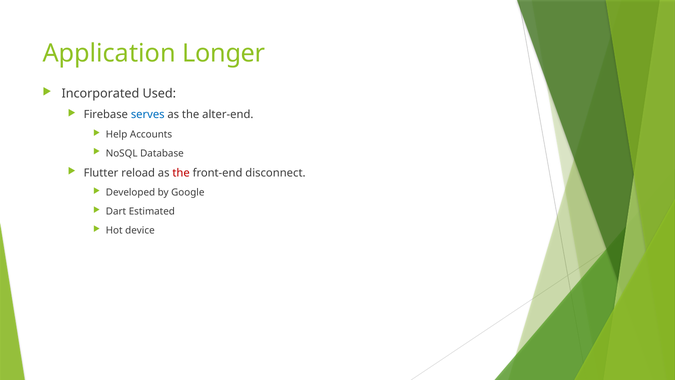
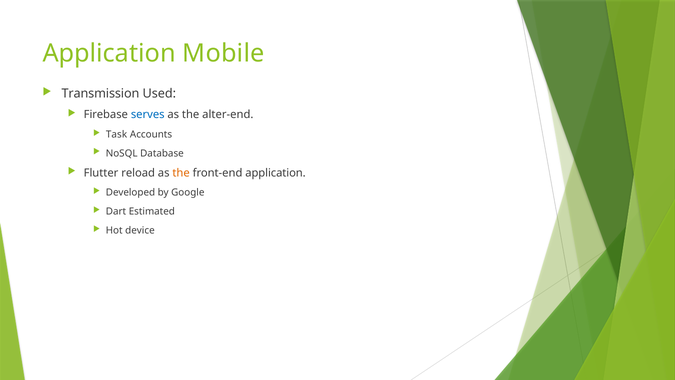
Longer: Longer -> Mobile
Incorporated: Incorporated -> Transmission
Help: Help -> Task
the at (181, 173) colour: red -> orange
front-end disconnect: disconnect -> application
